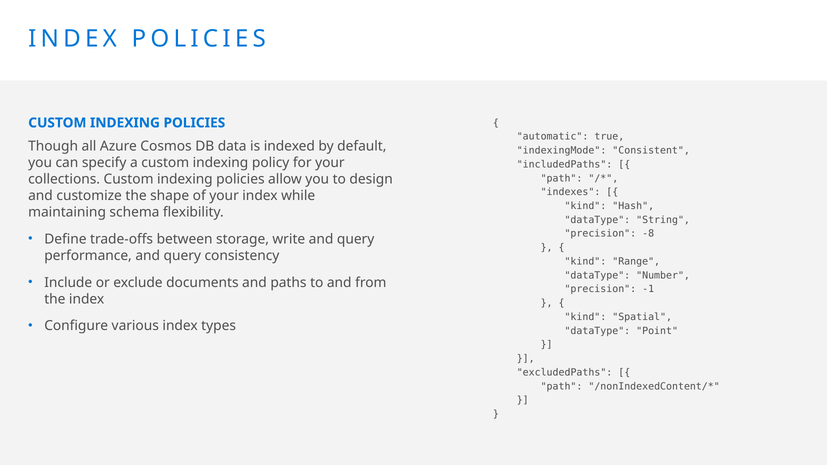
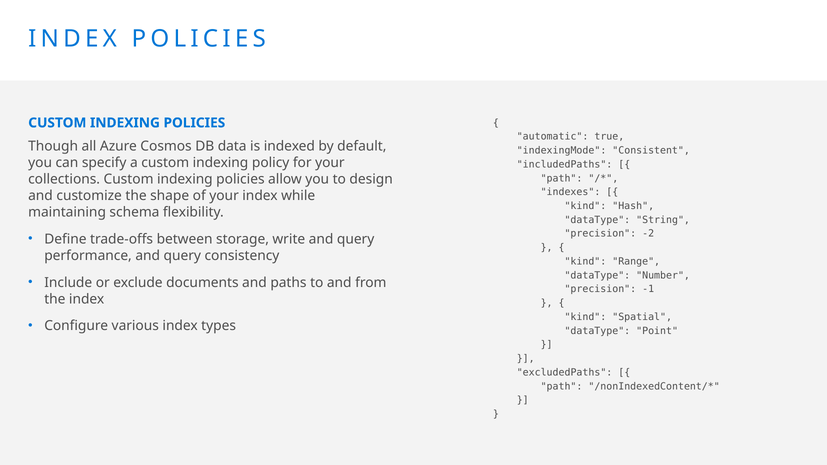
-8: -8 -> -2
